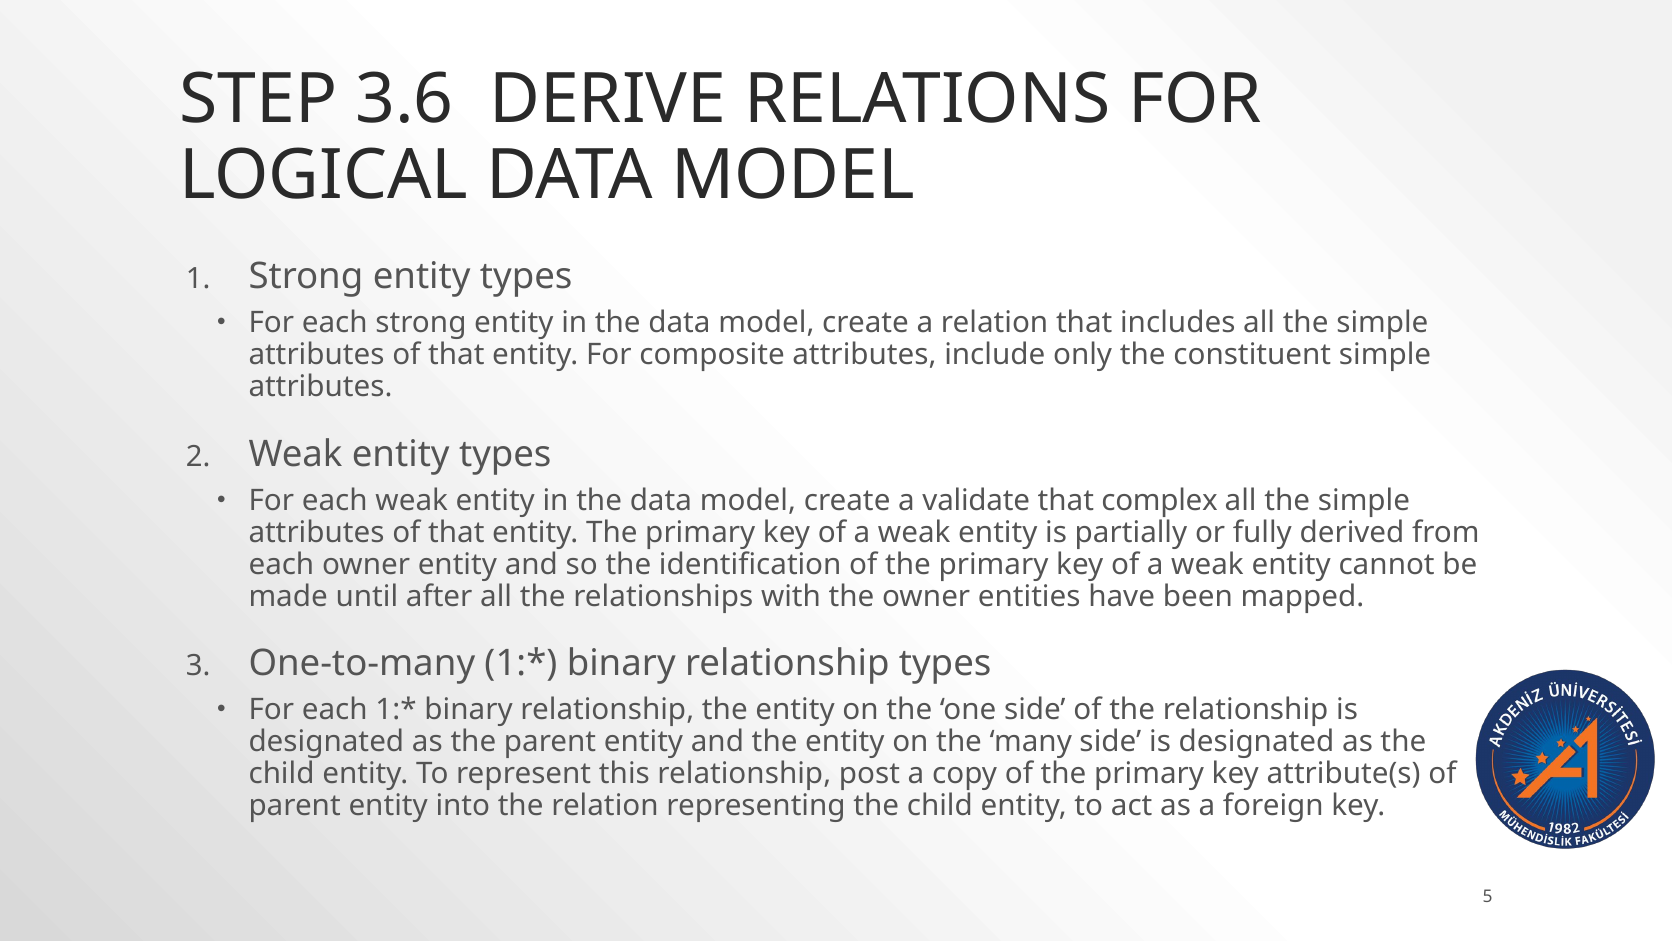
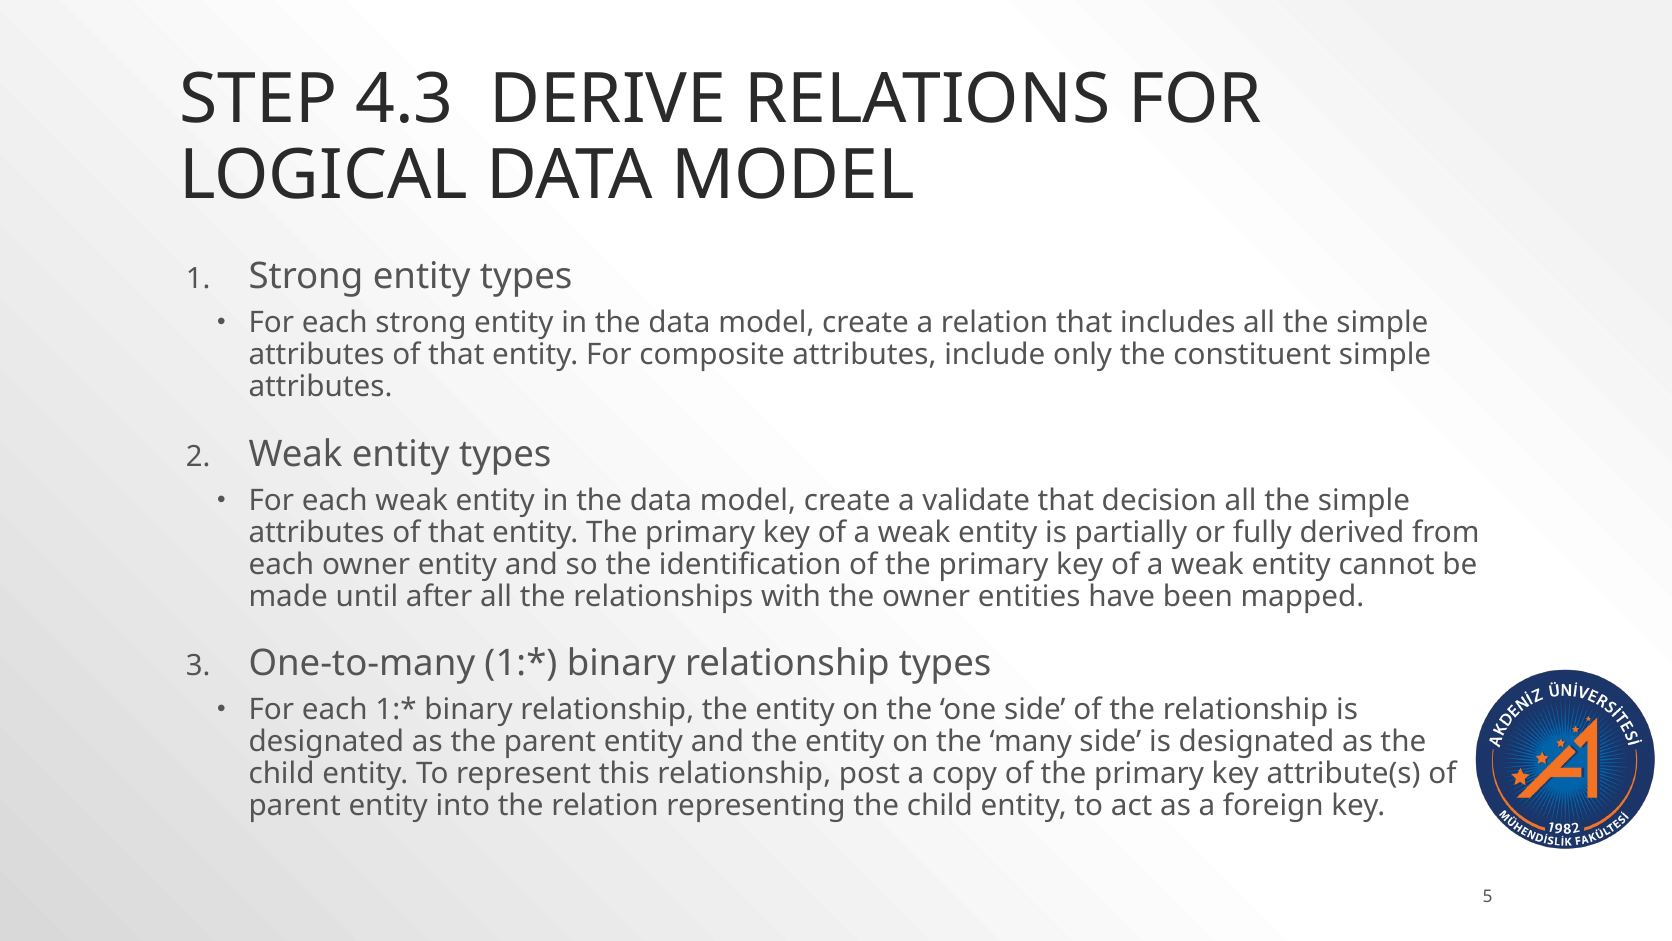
3.6: 3.6 -> 4.3
complex: complex -> decision
